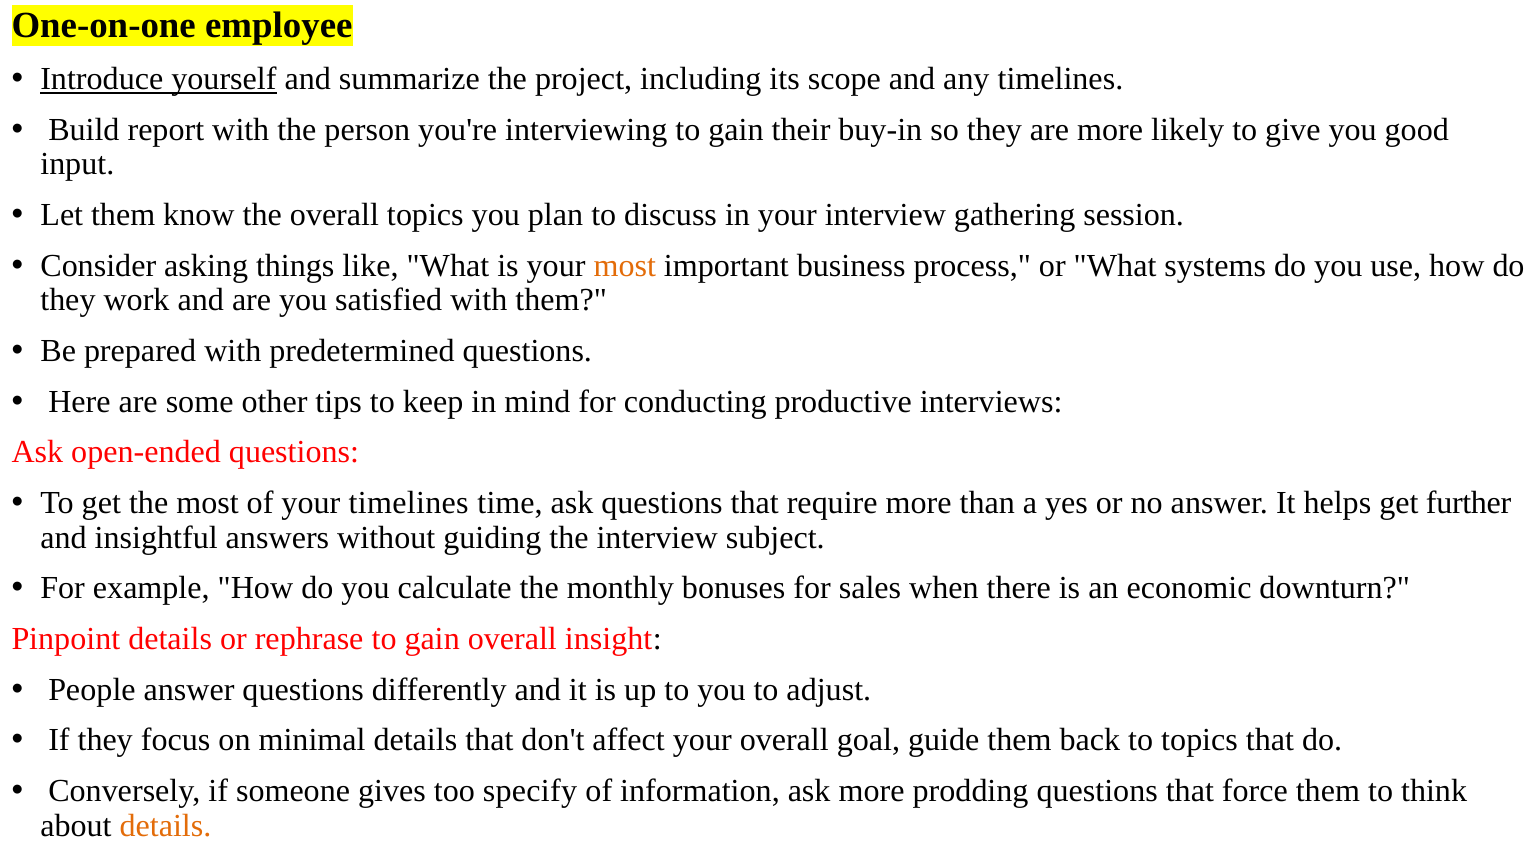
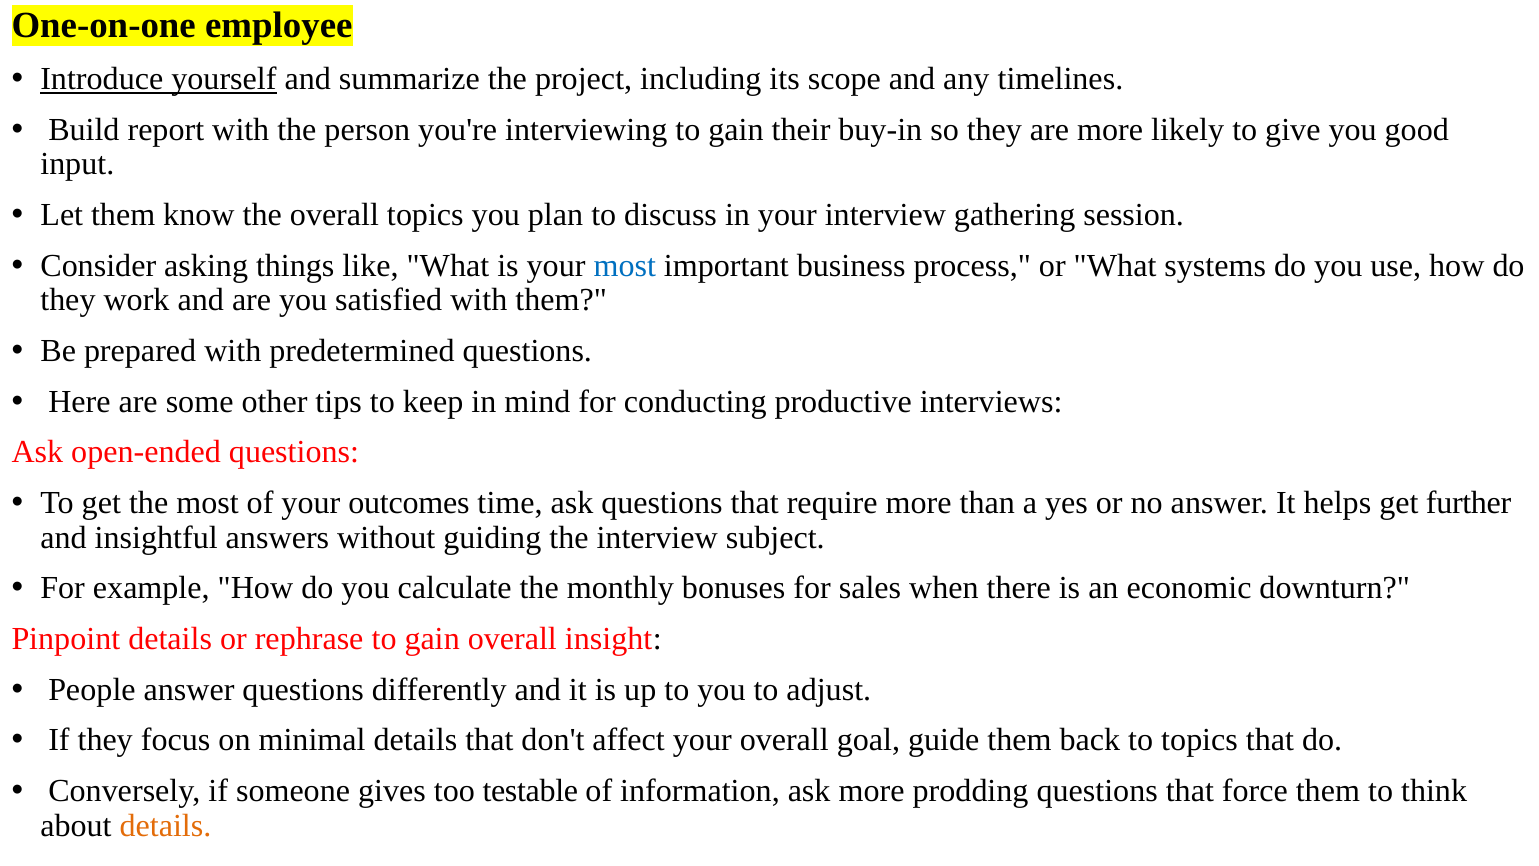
most at (625, 265) colour: orange -> blue
your timelines: timelines -> outcomes
specify: specify -> testable
